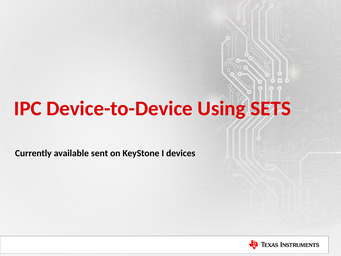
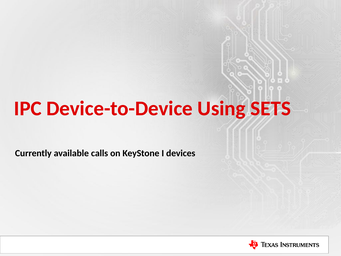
sent: sent -> calls
